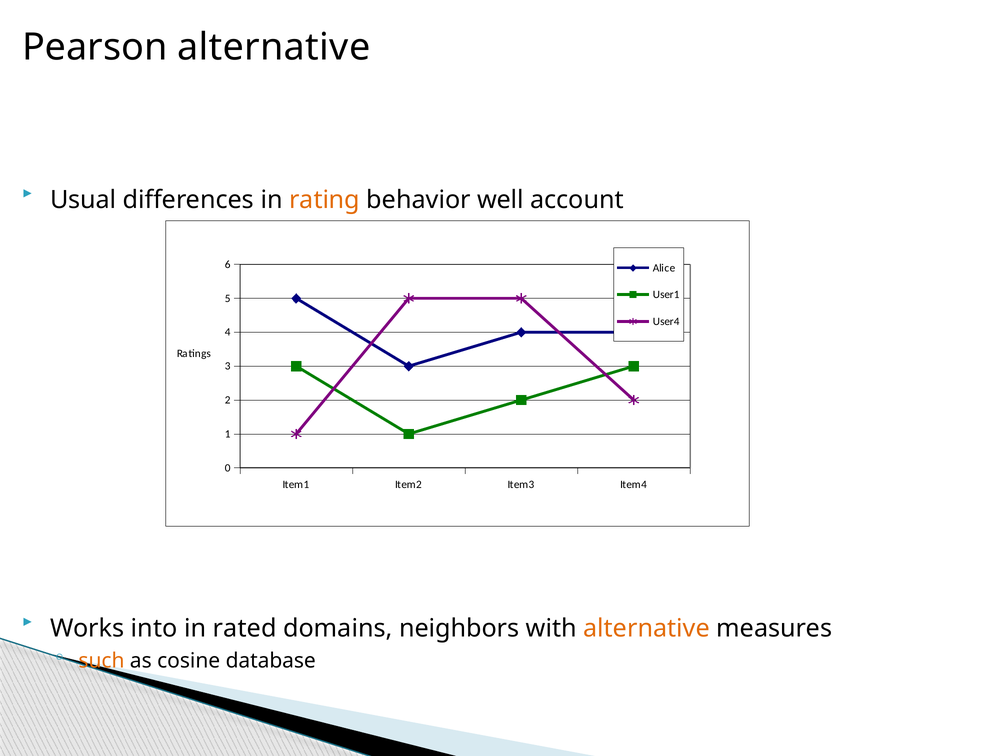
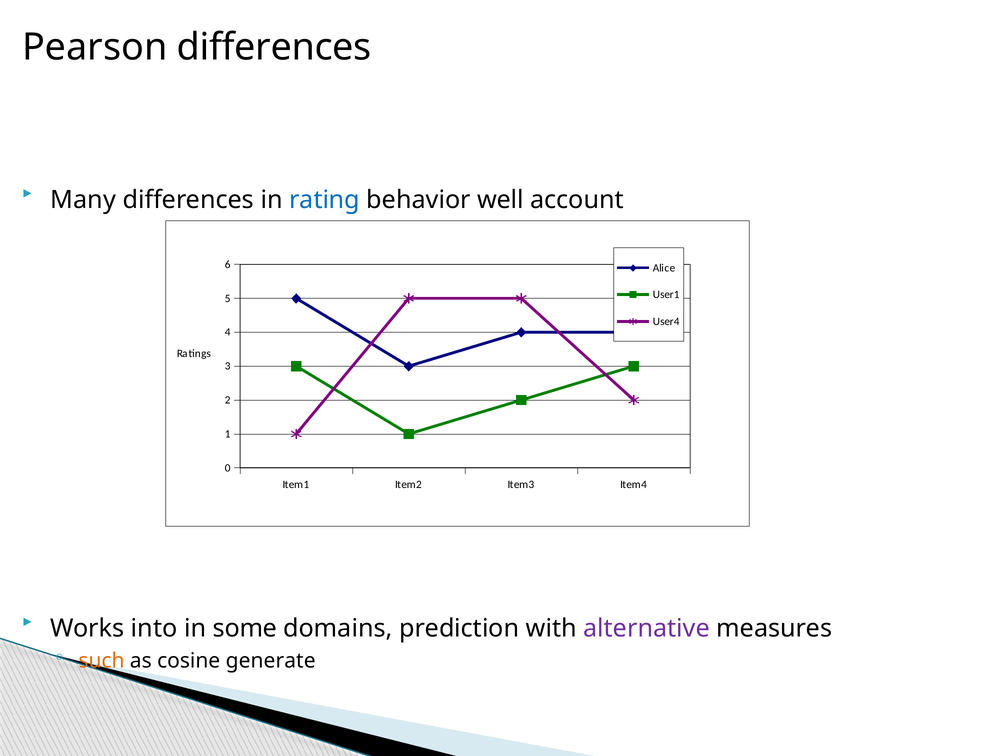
Pearson alternative: alternative -> differences
Usual: Usual -> Many
rating colour: orange -> blue
rated: rated -> some
neighbors: neighbors -> prediction
alternative at (647, 629) colour: orange -> purple
database: database -> generate
